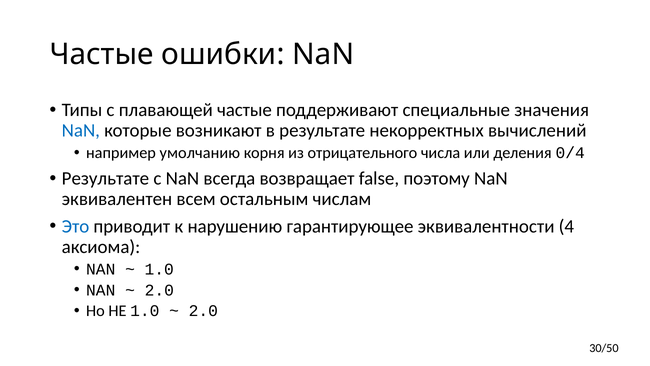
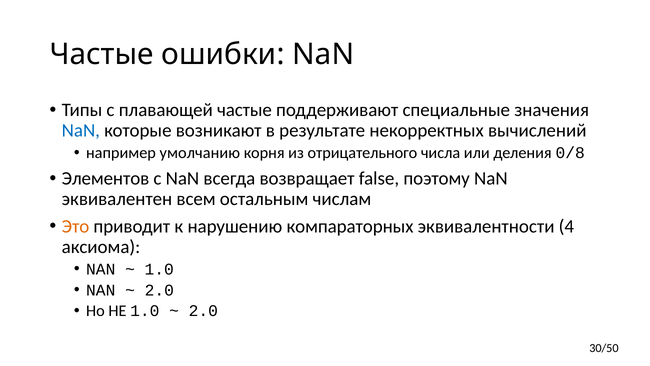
0/4: 0/4 -> 0/8
Результате at (105, 178): Результате -> Элементов
Это colour: blue -> orange
гарантирующее: гарантирующее -> компараторных
